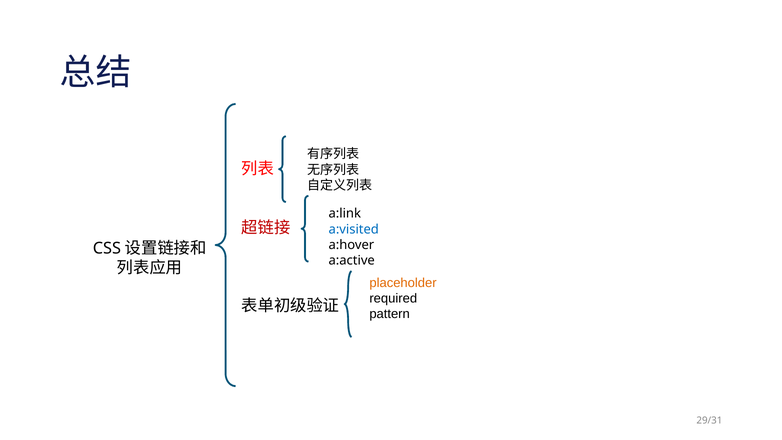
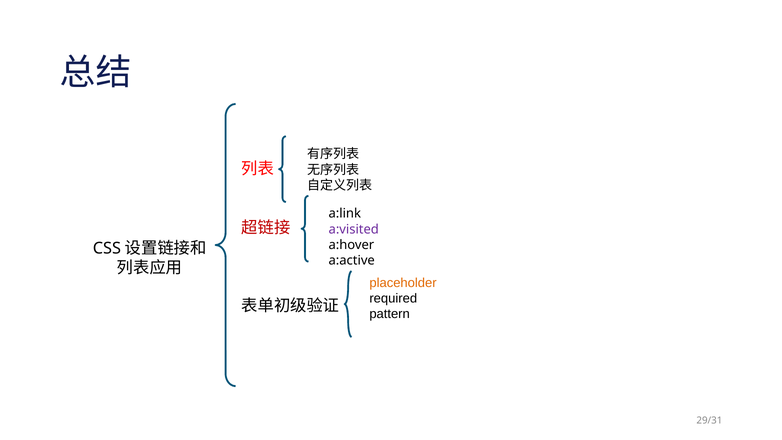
a:visited colour: blue -> purple
